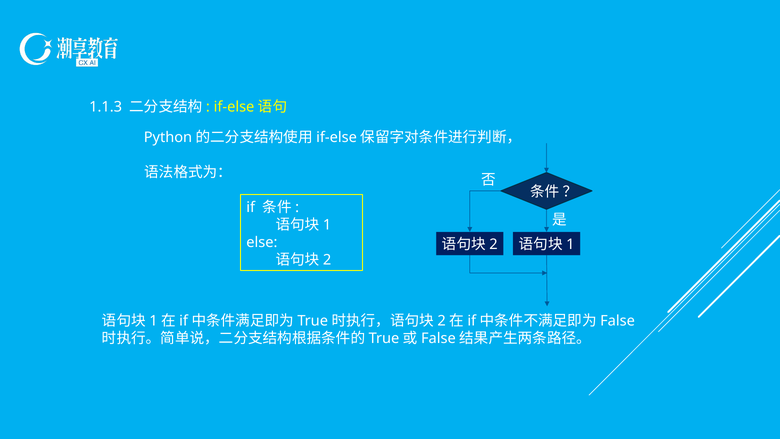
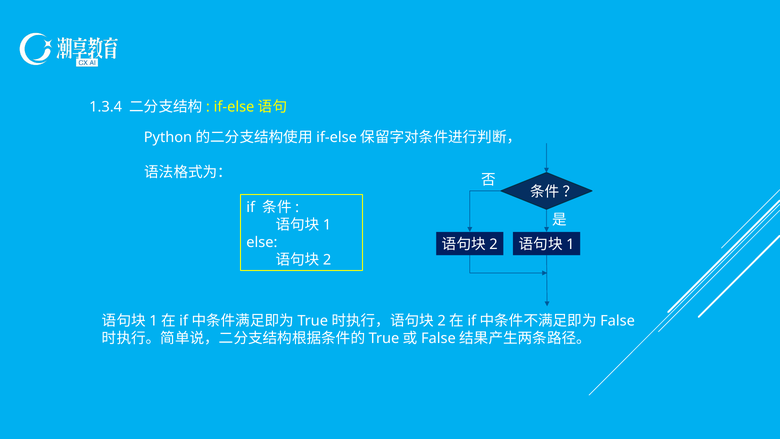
1.1.3: 1.1.3 -> 1.3.4
